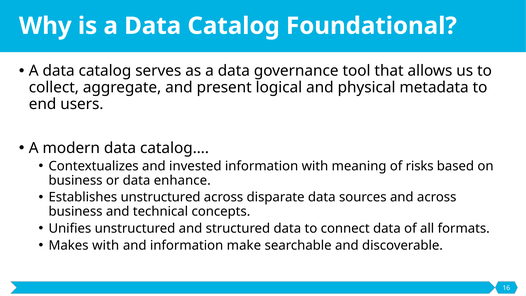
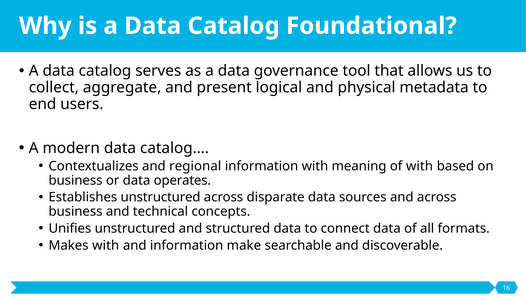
invested: invested -> regional
of risks: risks -> with
enhance: enhance -> operates
